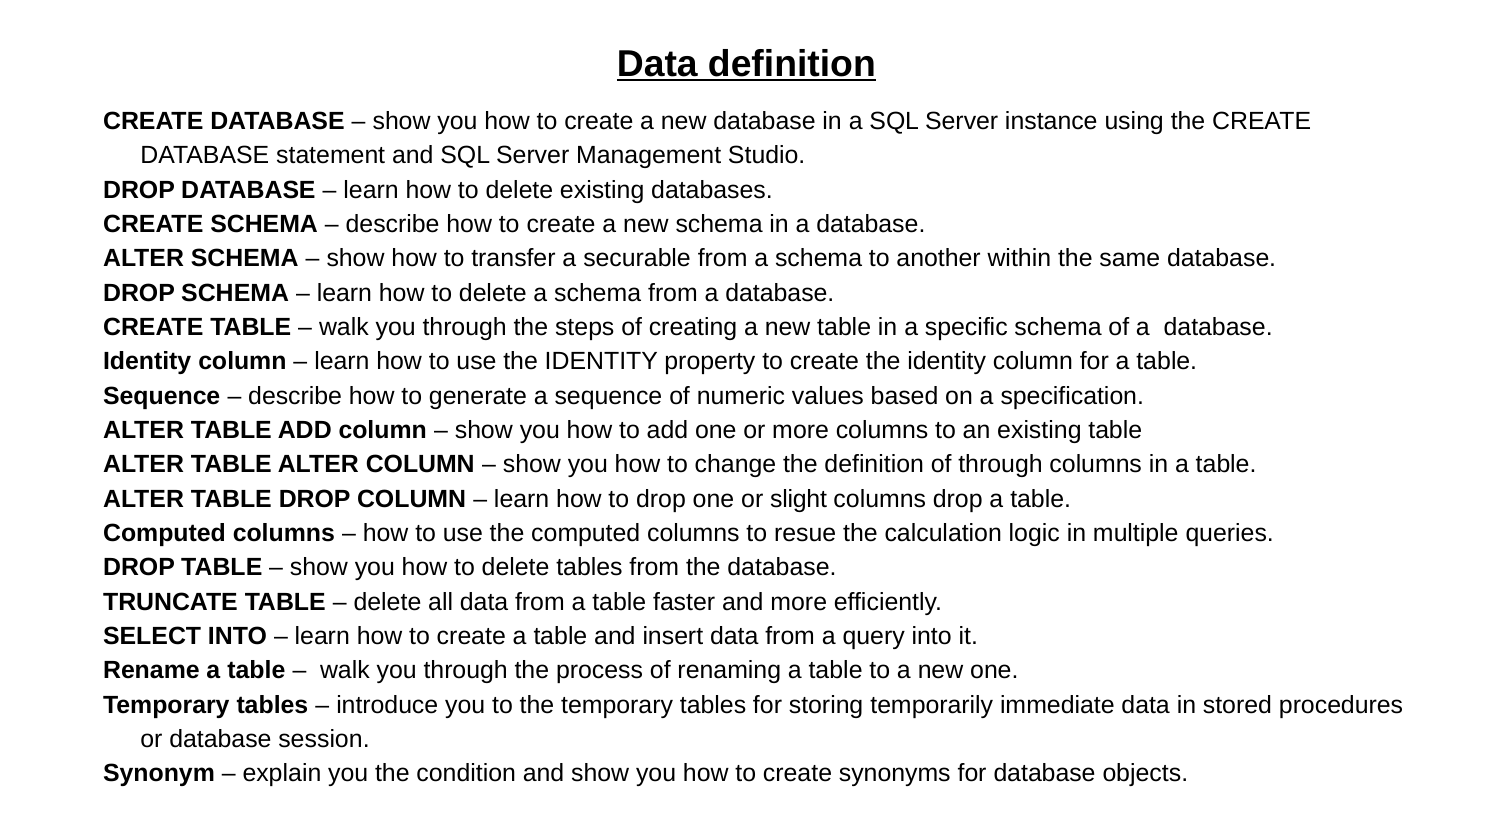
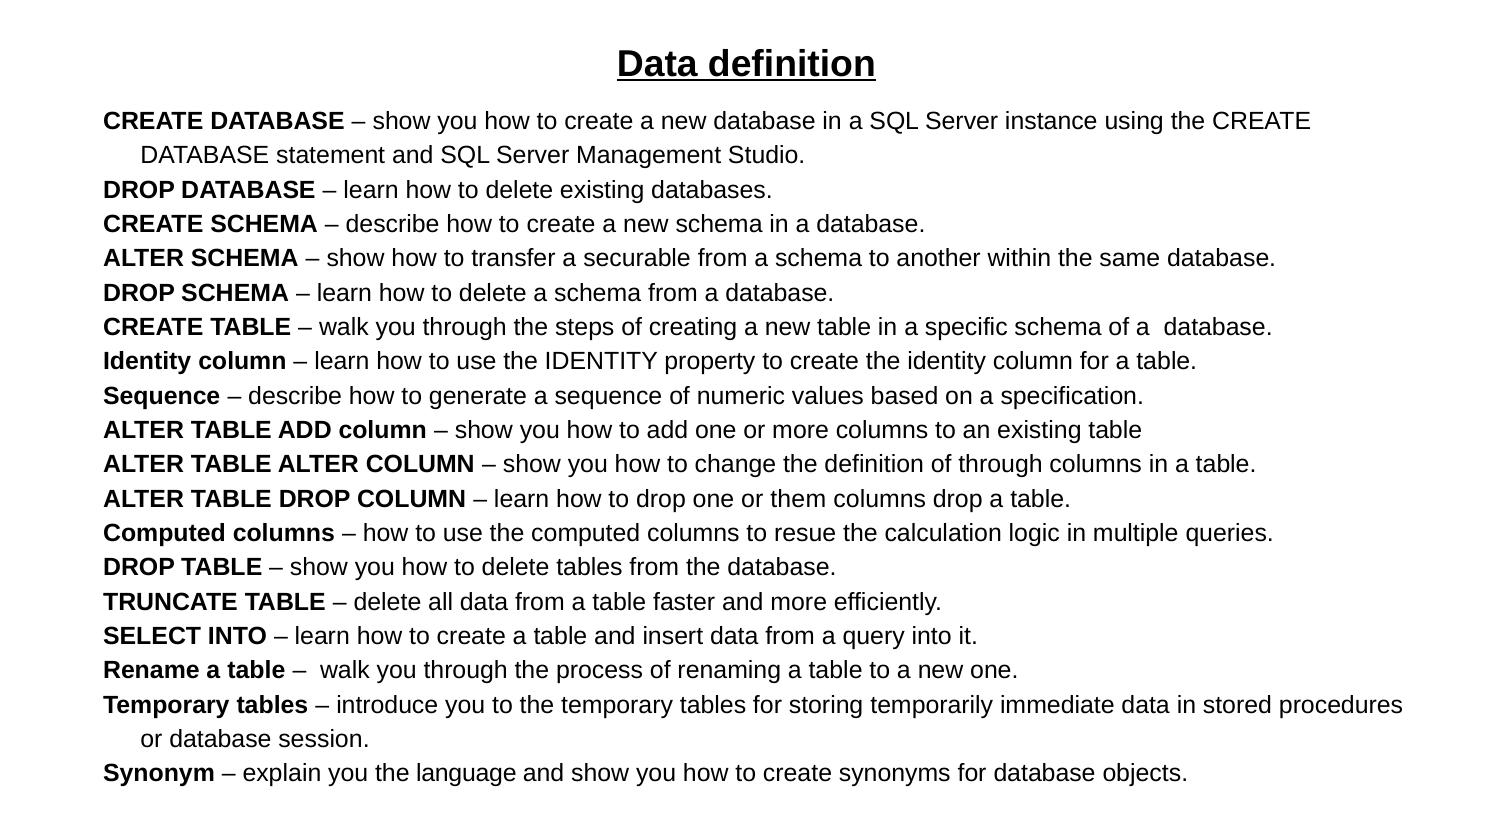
slight: slight -> them
condition: condition -> language
